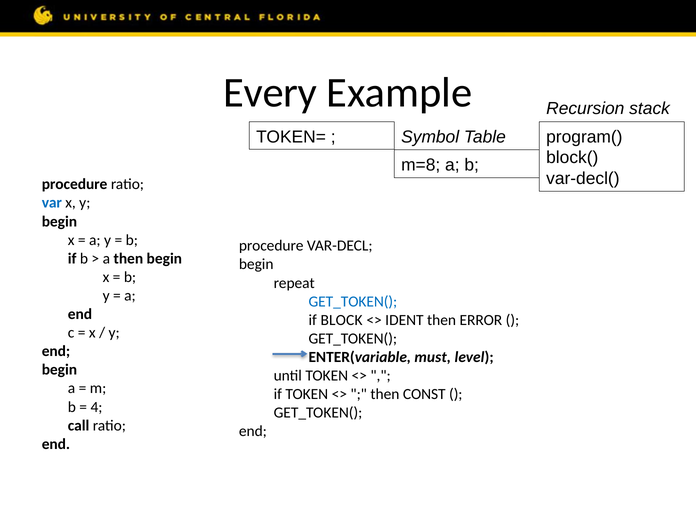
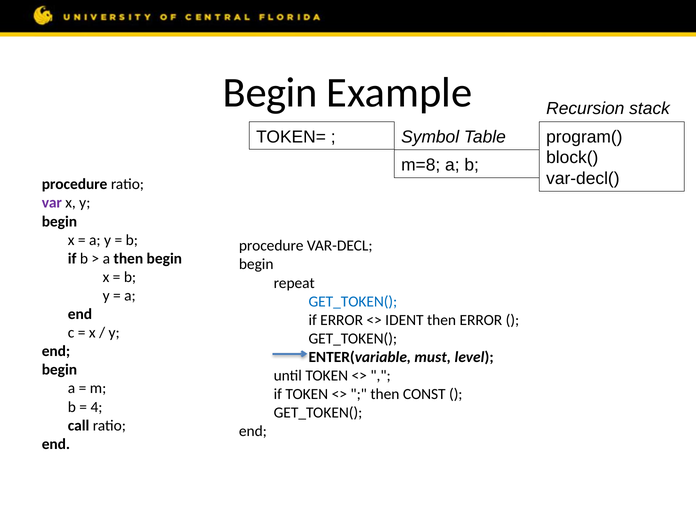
Every at (270, 93): Every -> Begin
var at (52, 203) colour: blue -> purple
if BLOCK: BLOCK -> ERROR
